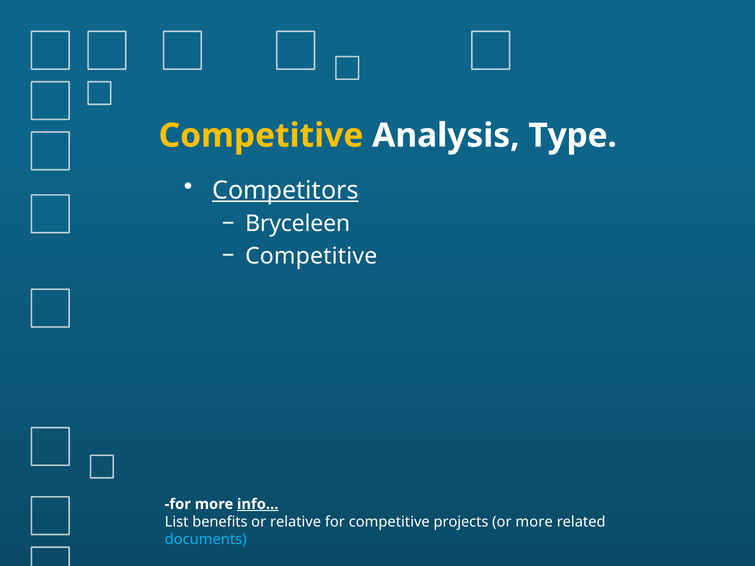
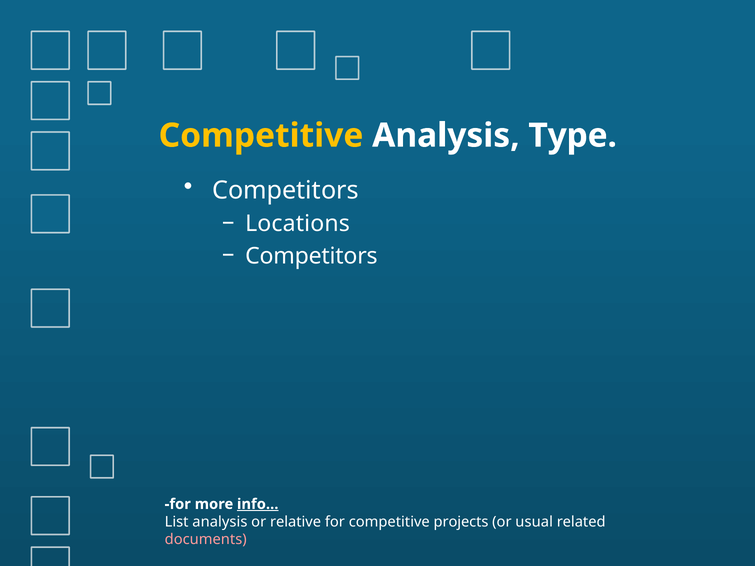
Competitors at (285, 191) underline: present -> none
Bryceleen: Bryceleen -> Locations
Competitive at (311, 256): Competitive -> Competitors
List benefits: benefits -> analysis
or more: more -> usual
documents colour: light blue -> pink
